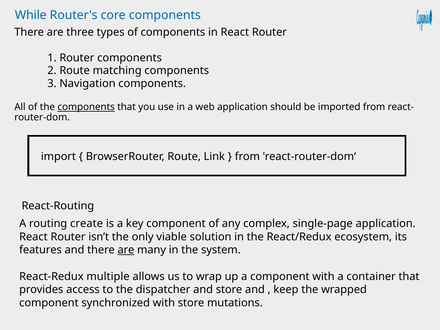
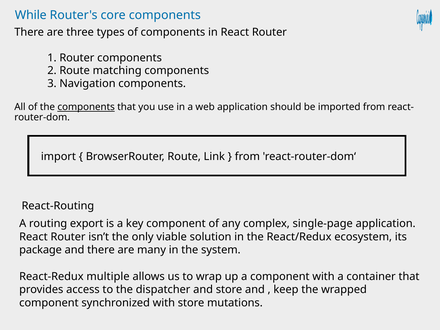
create: create -> export
features: features -> package
are at (126, 250) underline: present -> none
